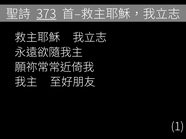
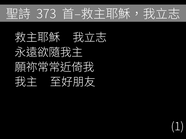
373 underline: present -> none
